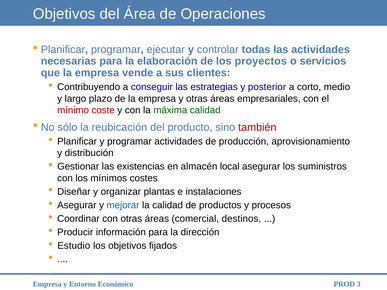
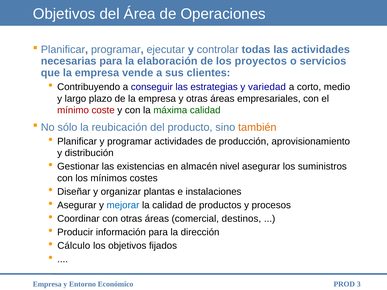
posterior: posterior -> variedad
también colour: red -> orange
local: local -> nivel
Estudio: Estudio -> Cálculo
